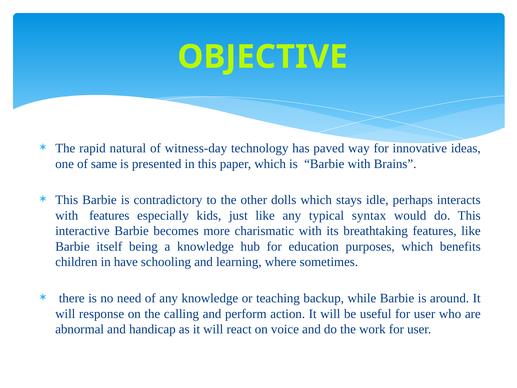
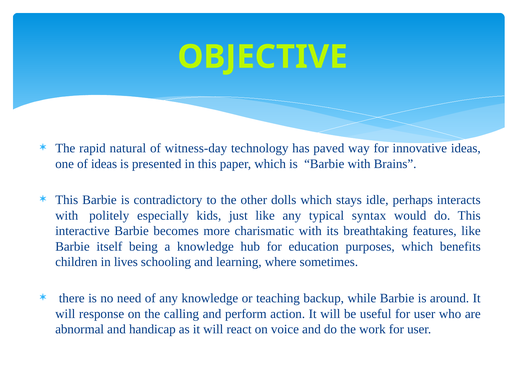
of same: same -> ideas
with features: features -> politely
have: have -> lives
